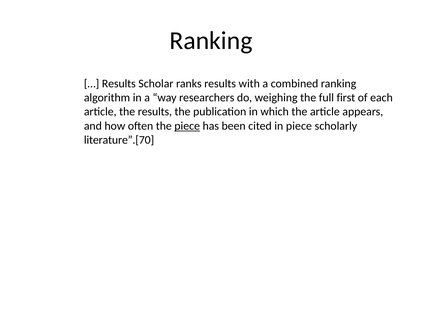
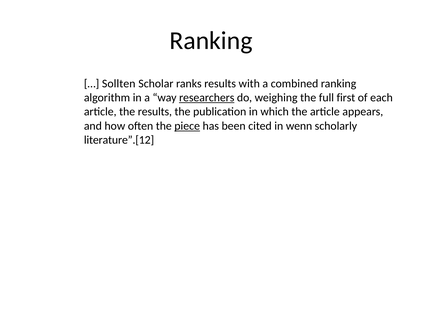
Results at (119, 84): Results -> Sollten
researchers underline: none -> present
in piece: piece -> wenn
literature”.[70: literature”.[70 -> literature”.[12
